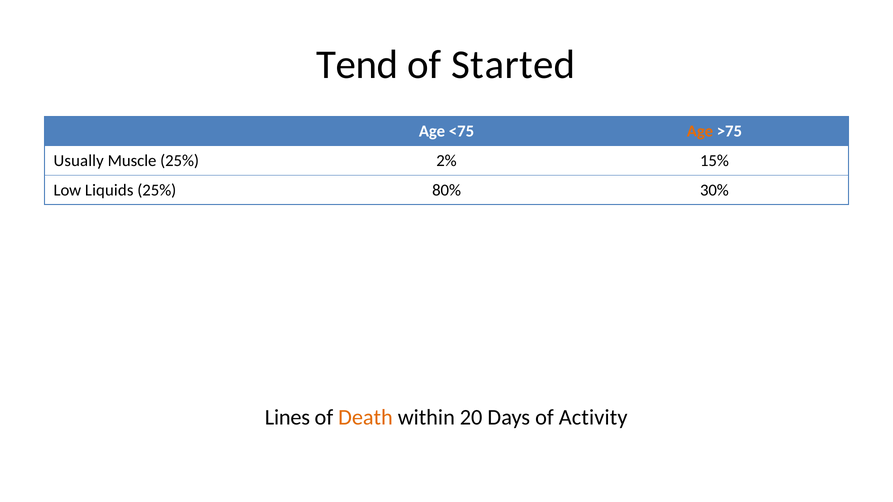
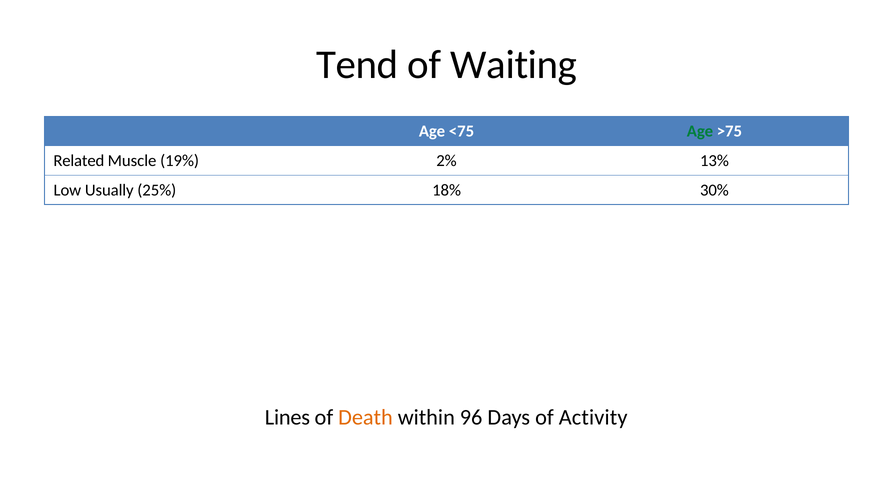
Started: Started -> Waiting
Age at (700, 131) colour: orange -> green
Usually: Usually -> Related
Muscle 25%: 25% -> 19%
15%: 15% -> 13%
Liquids: Liquids -> Usually
80%: 80% -> 18%
20: 20 -> 96
